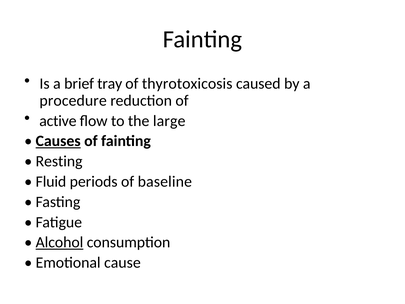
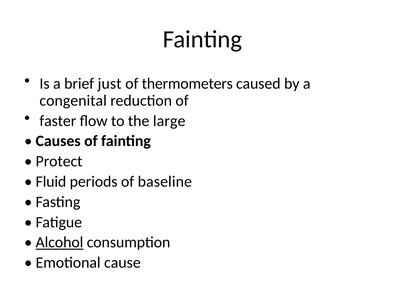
tray: tray -> just
thyrotoxicosis: thyrotoxicosis -> thermometers
procedure: procedure -> congenital
active: active -> faster
Causes underline: present -> none
Resting: Resting -> Protect
